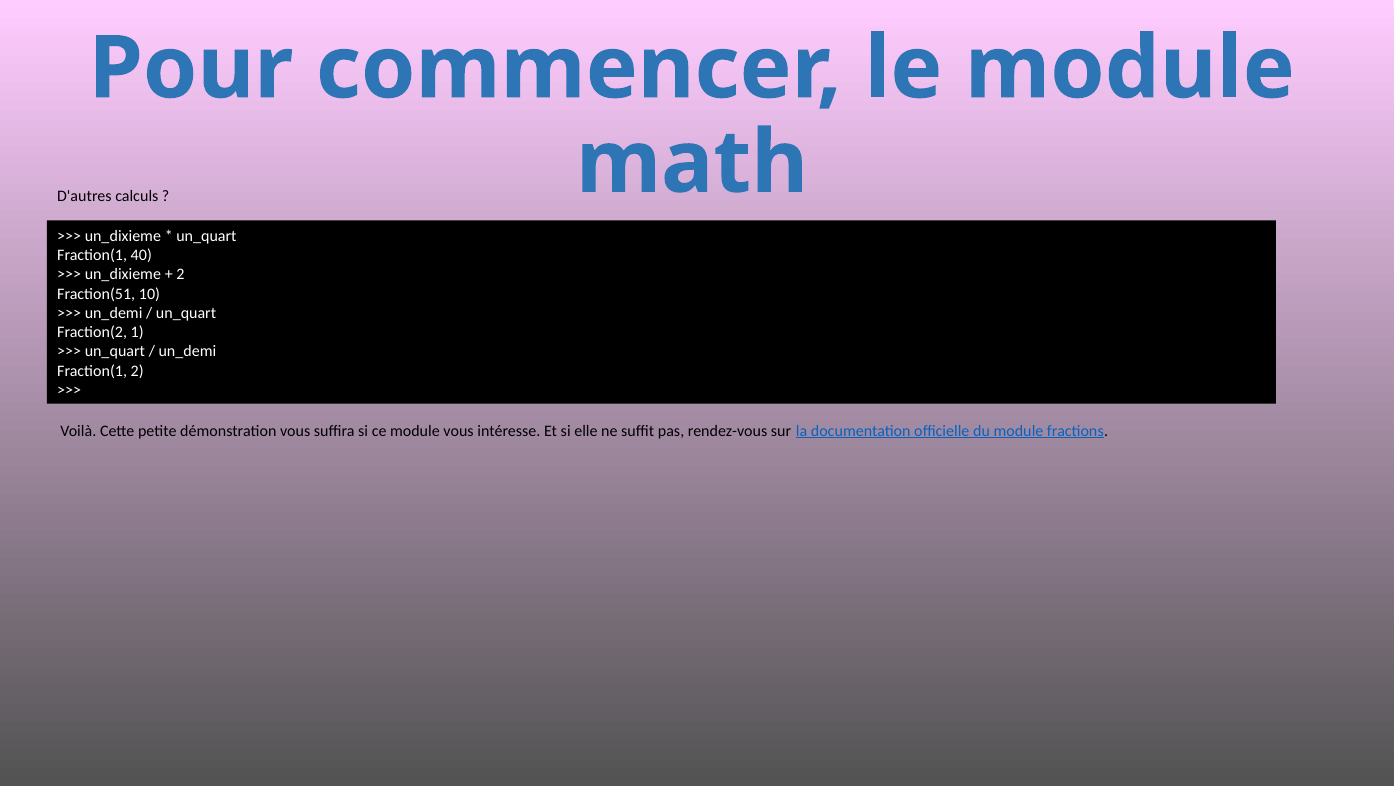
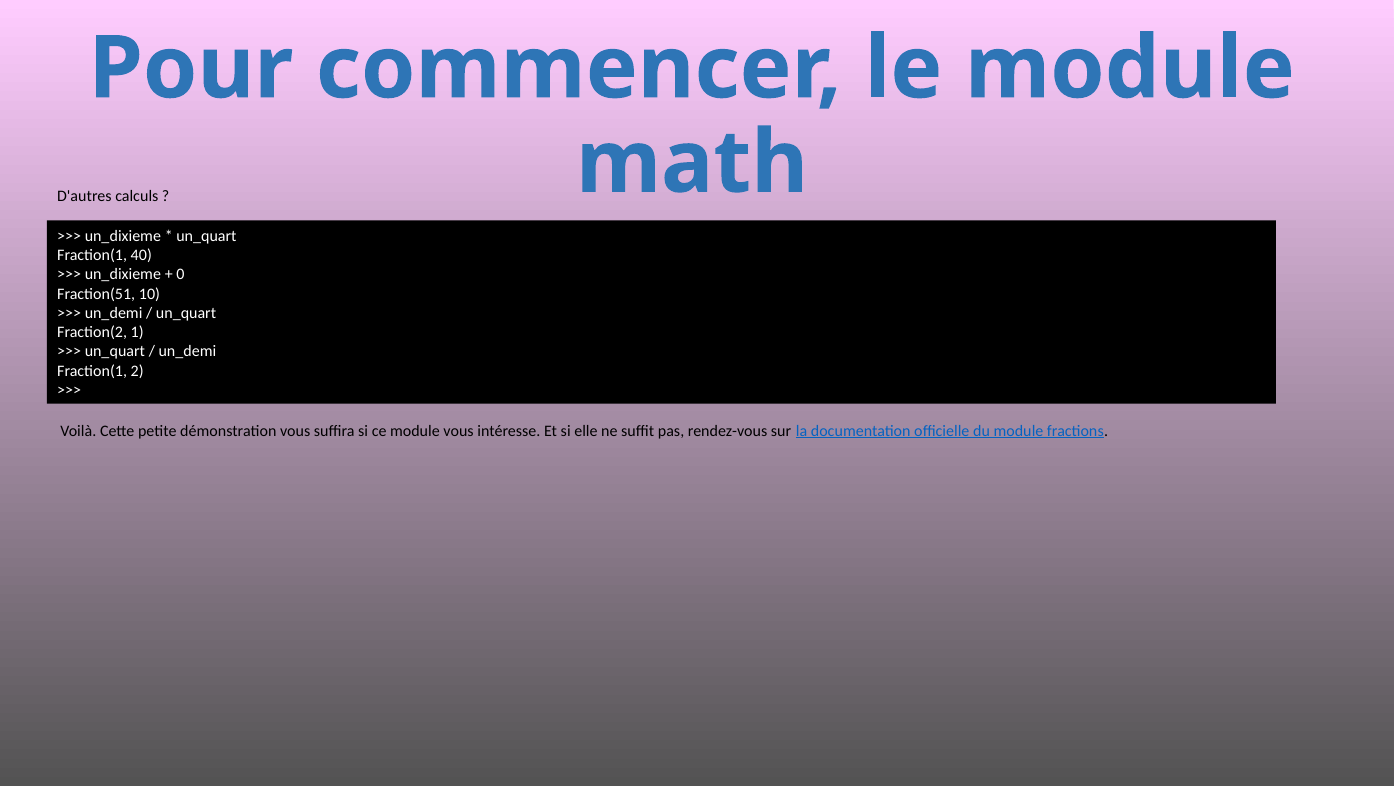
2 at (180, 275): 2 -> 0
